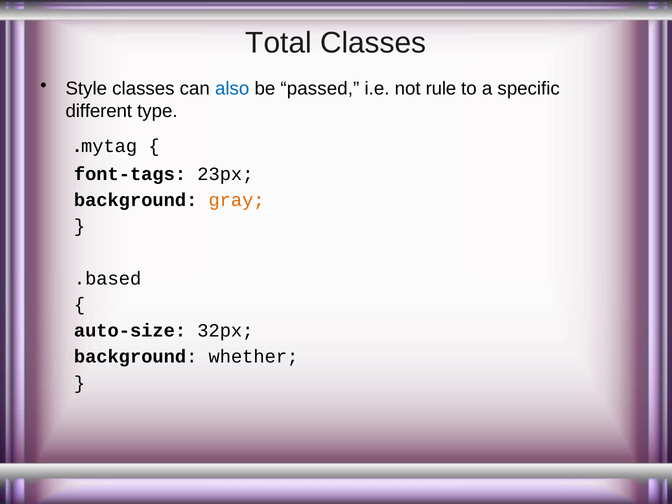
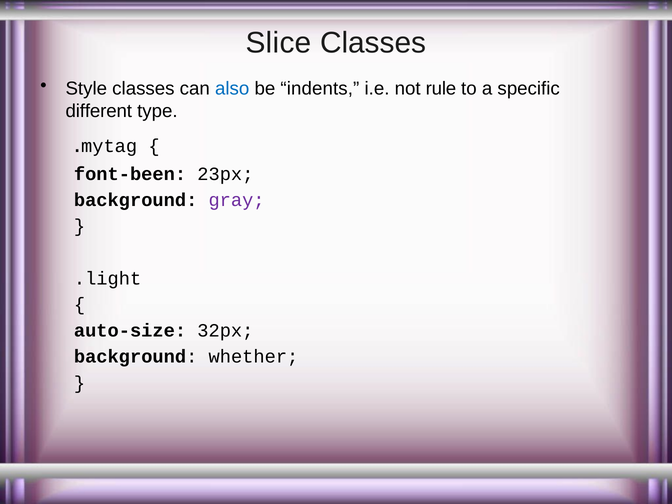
Total: Total -> Slice
passed: passed -> indents
font-tags: font-tags -> font-been
gray colour: orange -> purple
.based: .based -> .light
